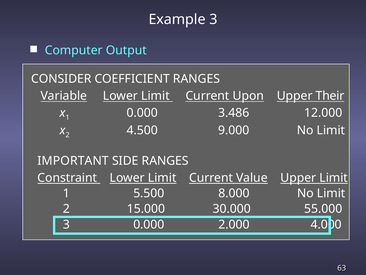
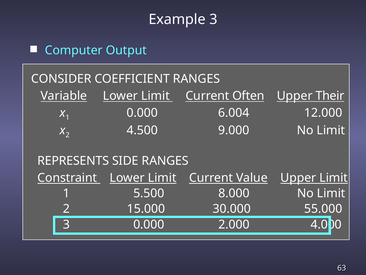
Upon: Upon -> Often
3.486: 3.486 -> 6.004
IMPORTANT: IMPORTANT -> REPRESENTS
